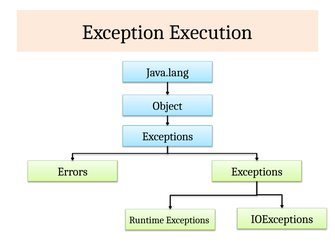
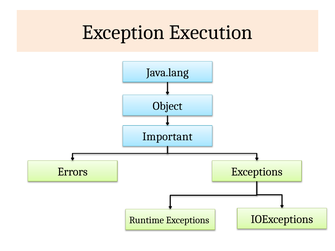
Exceptions at (168, 137): Exceptions -> Important
